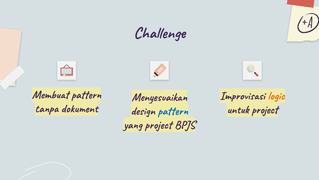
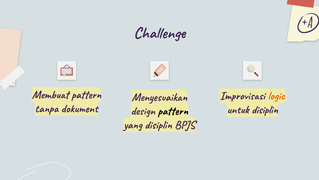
untuk project: project -> disiplin
pattern at (173, 111) colour: blue -> black
yang project: project -> disiplin
